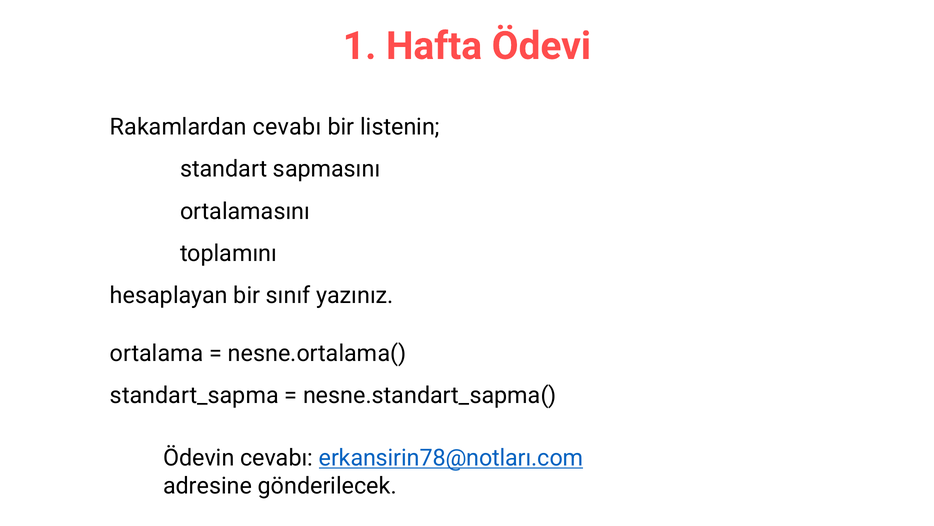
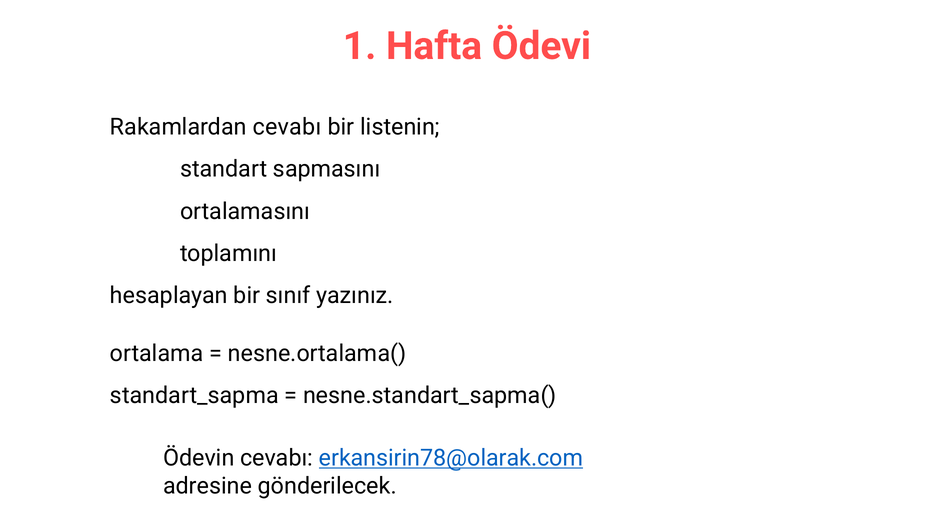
erkansirin78@notları.com: erkansirin78@notları.com -> erkansirin78@olarak.com
